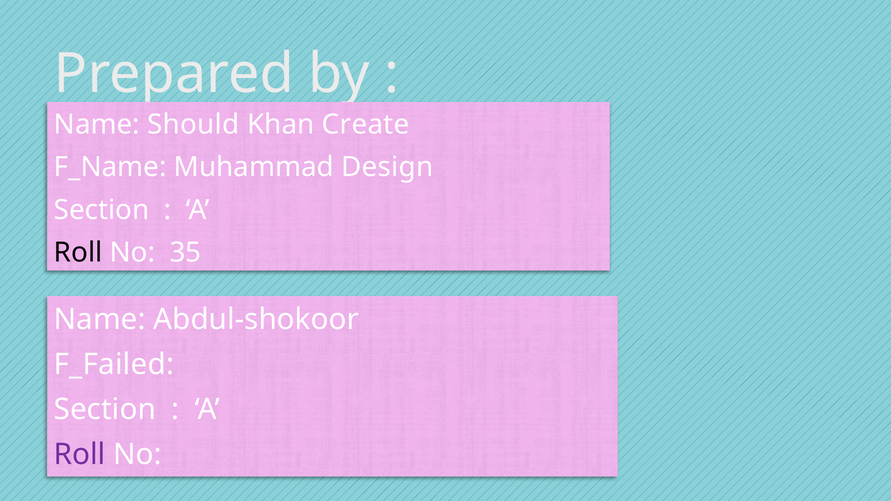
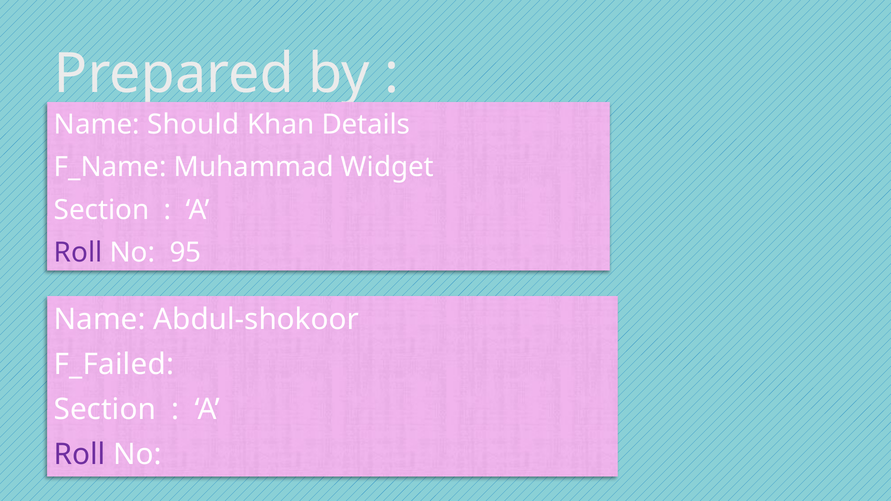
Create: Create -> Details
Design: Design -> Widget
Roll at (78, 253) colour: black -> purple
35: 35 -> 95
